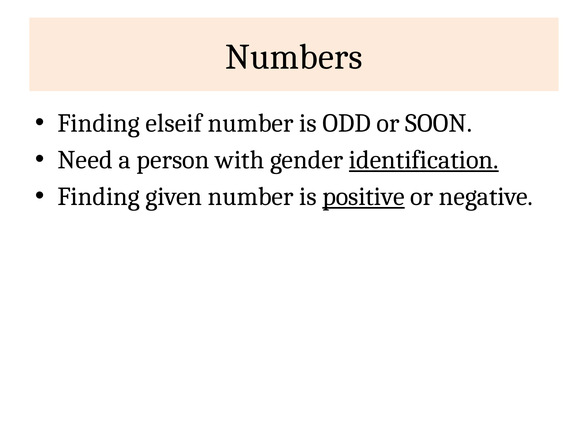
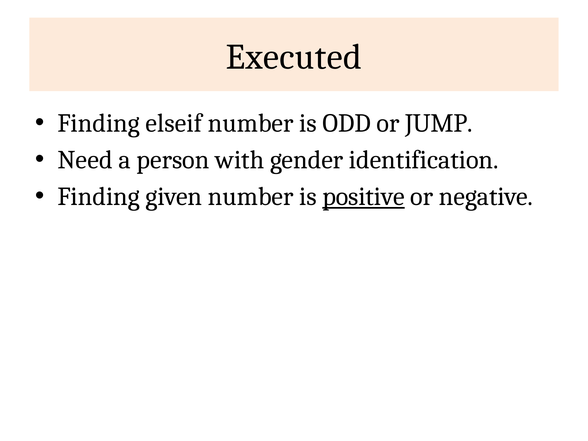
Numbers: Numbers -> Executed
SOON: SOON -> JUMP
identification underline: present -> none
